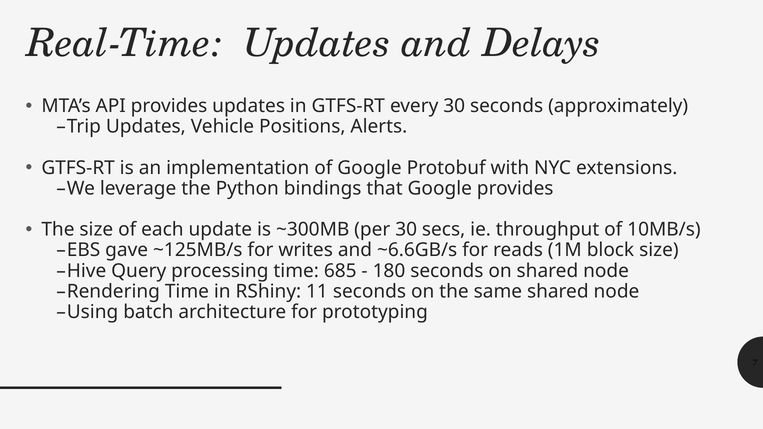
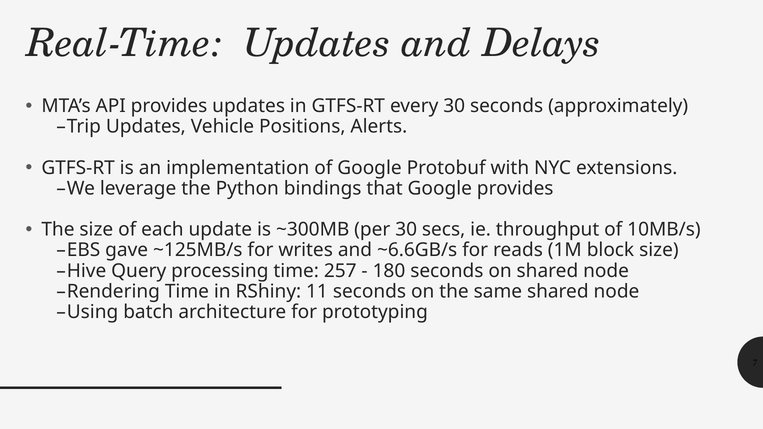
685: 685 -> 257
